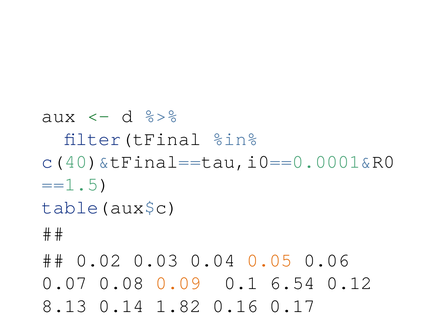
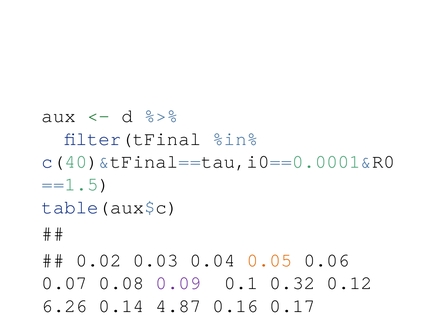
0.09 colour: orange -> purple
0.1 6.54: 6.54 -> 0.32
8.13: 8.13 -> 6.26
1.82: 1.82 -> 4.87
